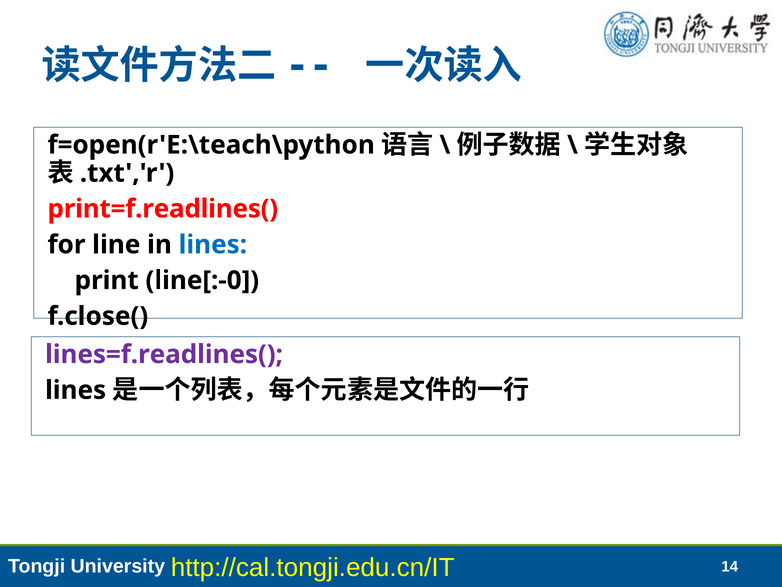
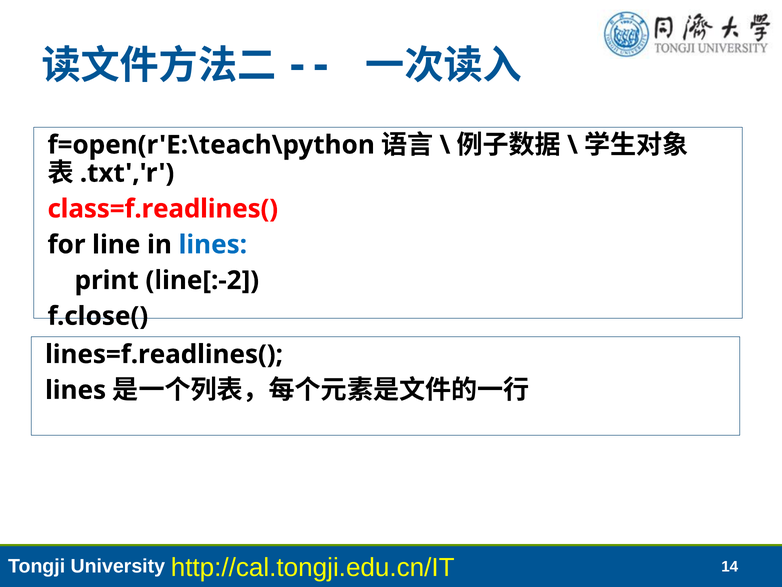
print=f.readlines(: print=f.readlines( -> class=f.readlines(
line[:-0: line[:-0 -> line[:-2
lines=f.readlines( colour: purple -> black
